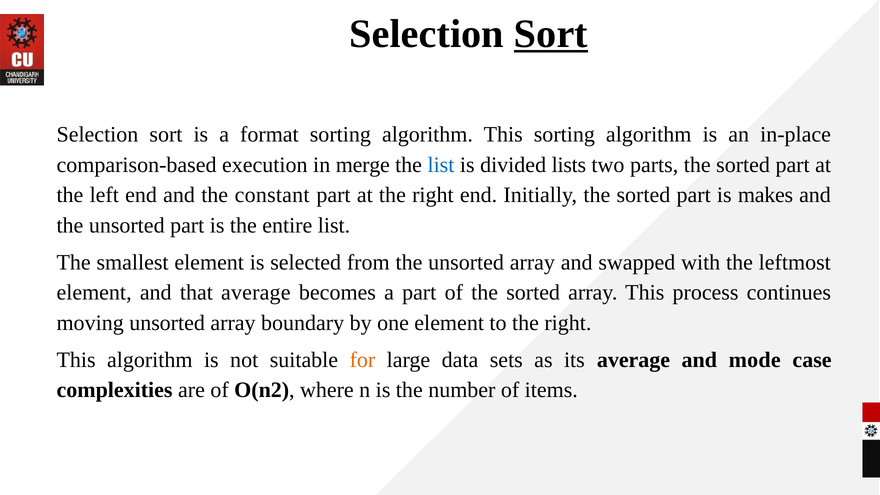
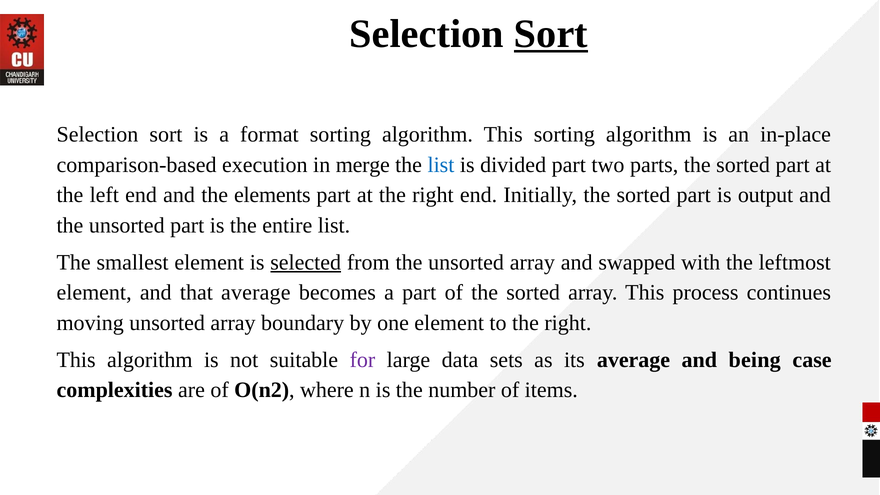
divided lists: lists -> part
constant: constant -> elements
makes: makes -> output
selected underline: none -> present
for colour: orange -> purple
mode: mode -> being
